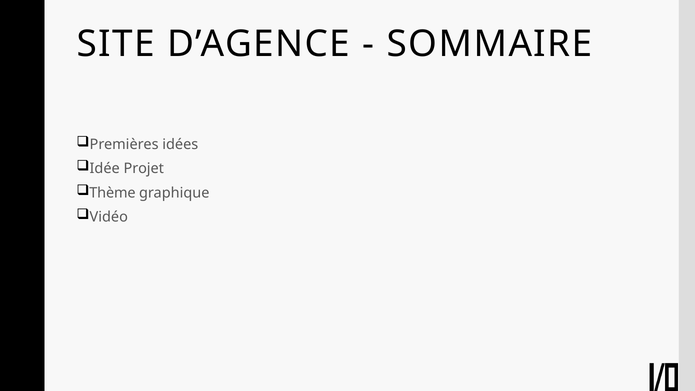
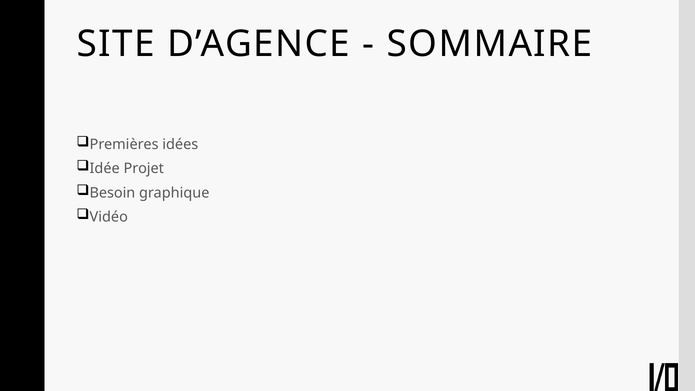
Thème: Thème -> Besoin
